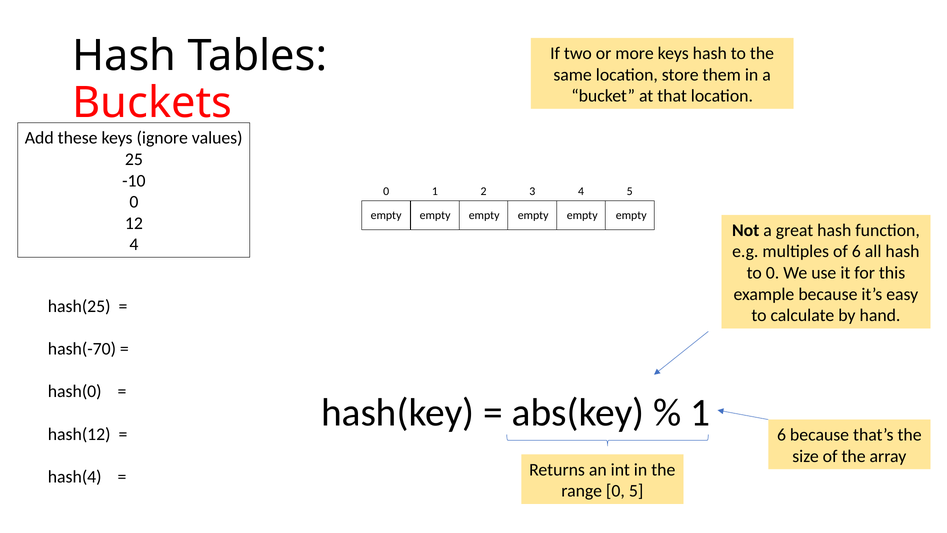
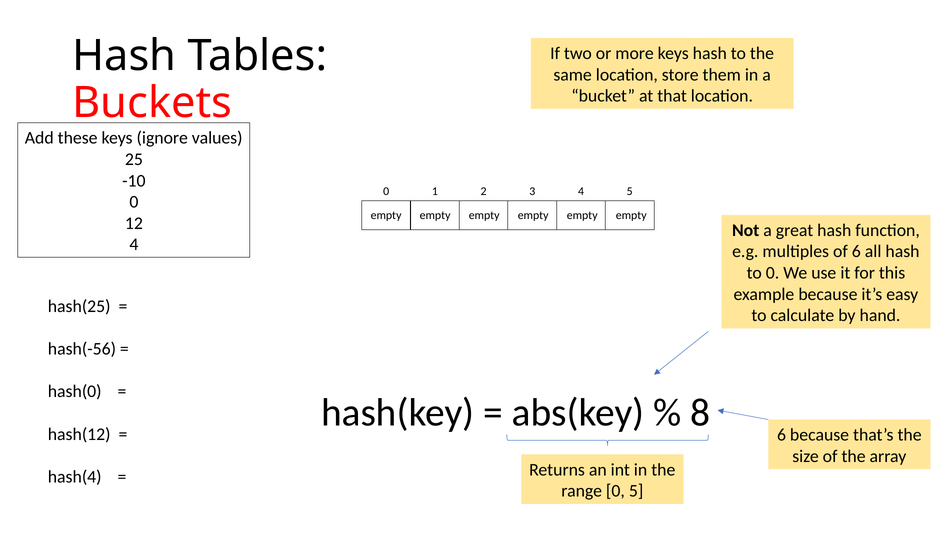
hash(-70: hash(-70 -> hash(-56
1 at (700, 413): 1 -> 8
